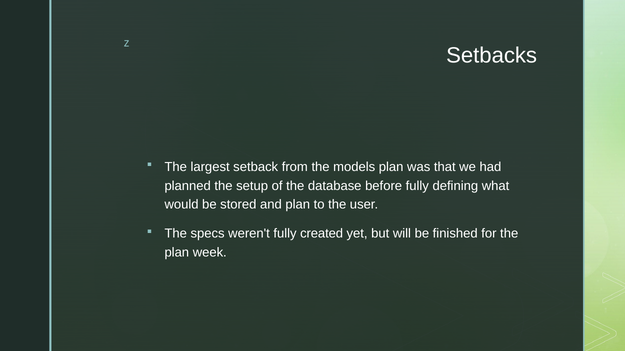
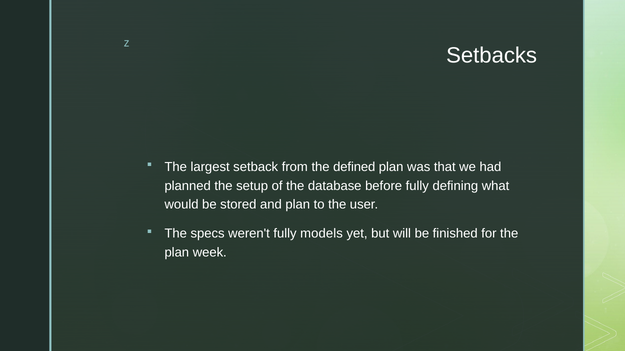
models: models -> defined
created: created -> models
